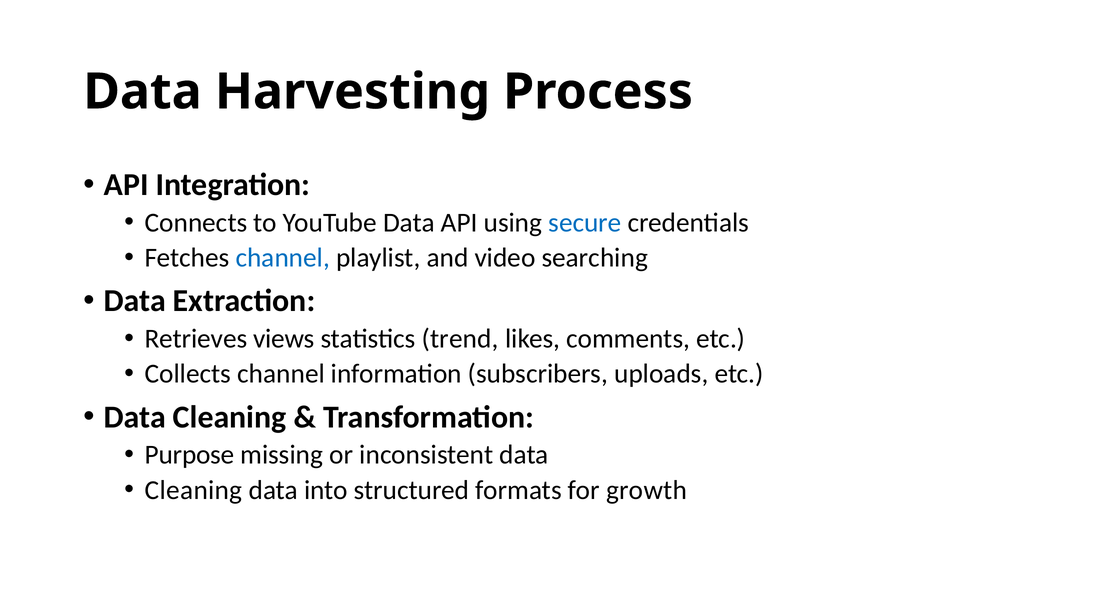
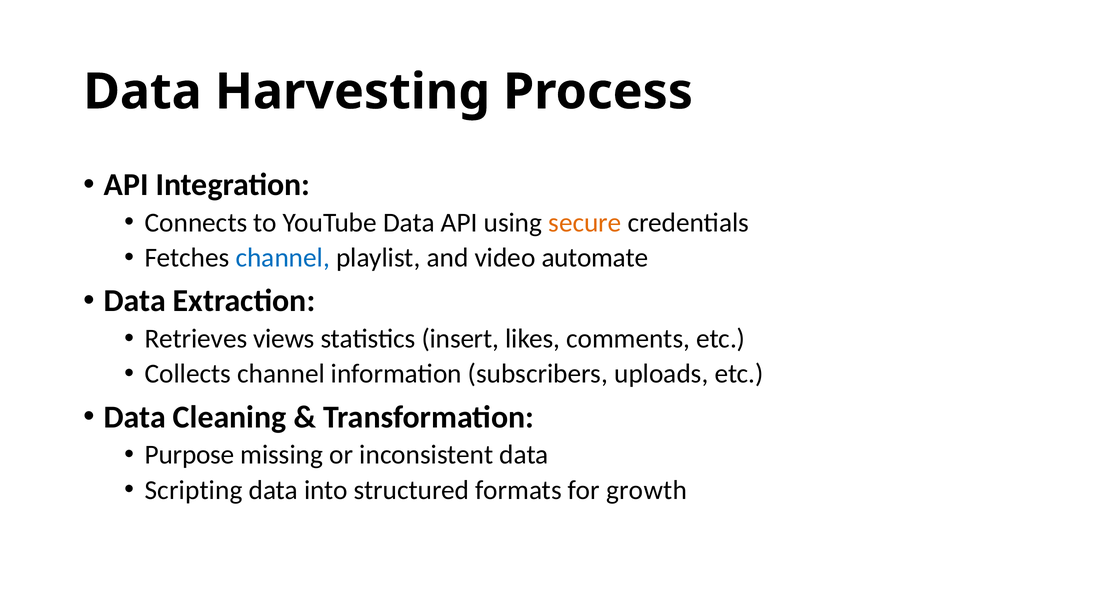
secure colour: blue -> orange
searching: searching -> automate
trend: trend -> insert
Cleaning at (194, 490): Cleaning -> Scripting
